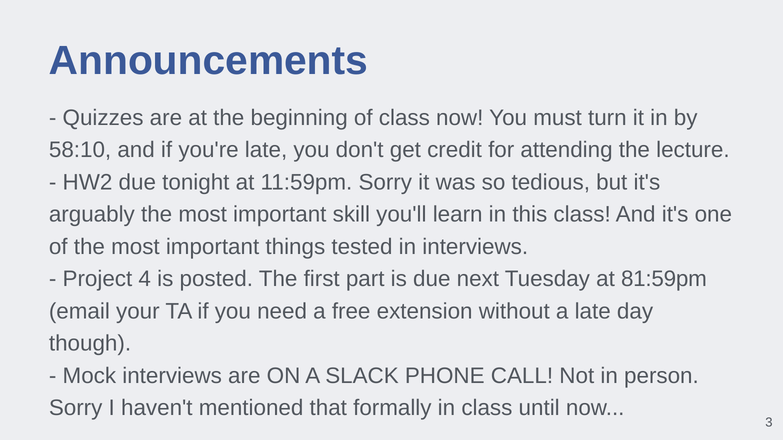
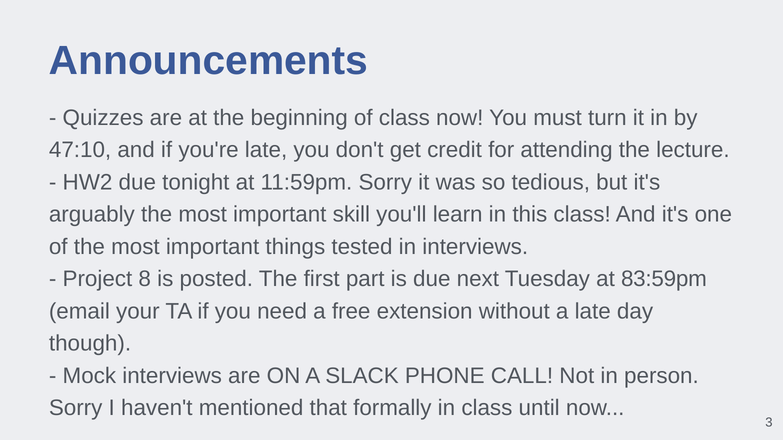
58:10: 58:10 -> 47:10
4: 4 -> 8
81:59pm: 81:59pm -> 83:59pm
